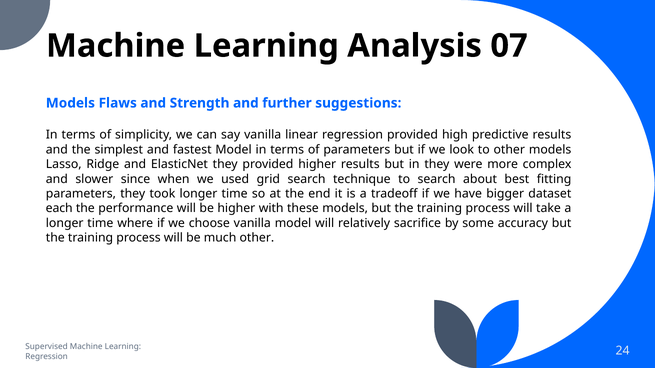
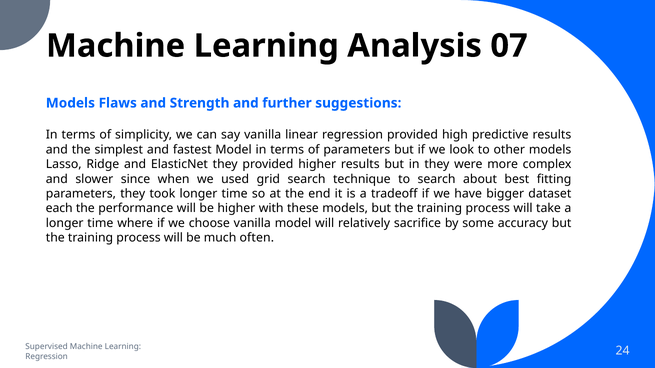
much other: other -> often
